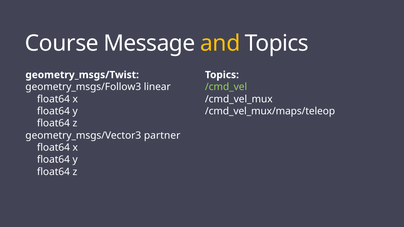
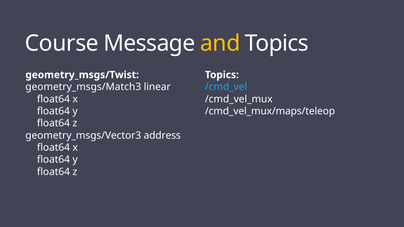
geometry_msgs/Follow3: geometry_msgs/Follow3 -> geometry_msgs/Match3
/cmd_vel colour: light green -> light blue
partner: partner -> address
